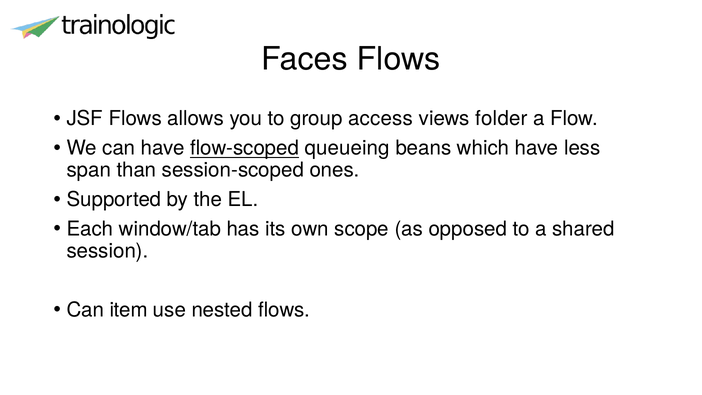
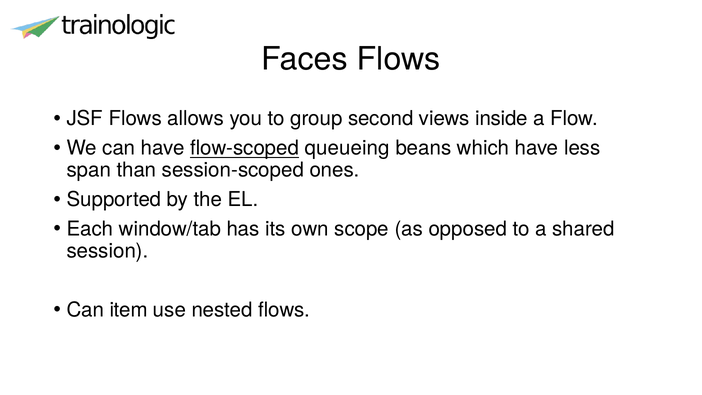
access: access -> second
folder: folder -> inside
